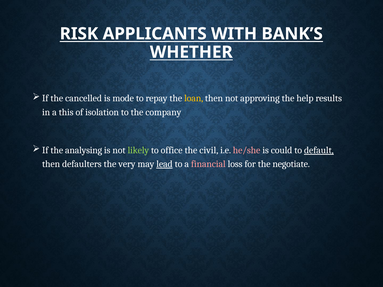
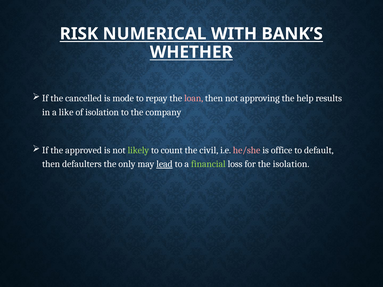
APPLICANTS: APPLICANTS -> NUMERICAL
loan colour: yellow -> pink
this: this -> like
analysing: analysing -> approved
office: office -> count
could: could -> office
default underline: present -> none
very: very -> only
financial colour: pink -> light green
the negotiate: negotiate -> isolation
